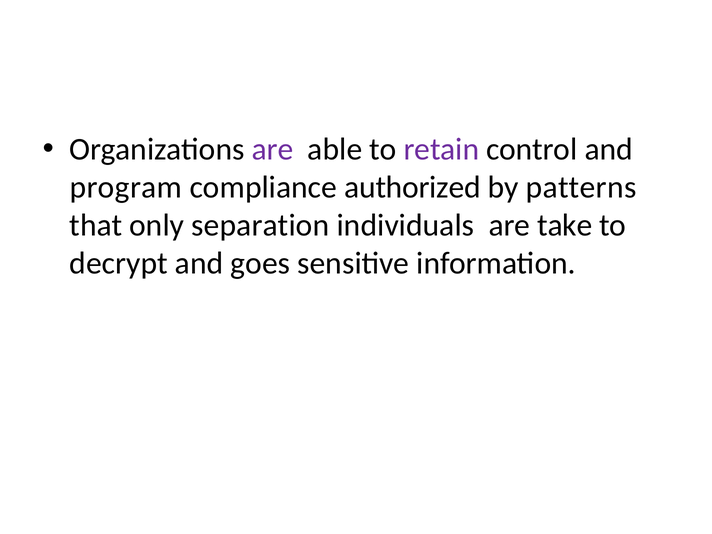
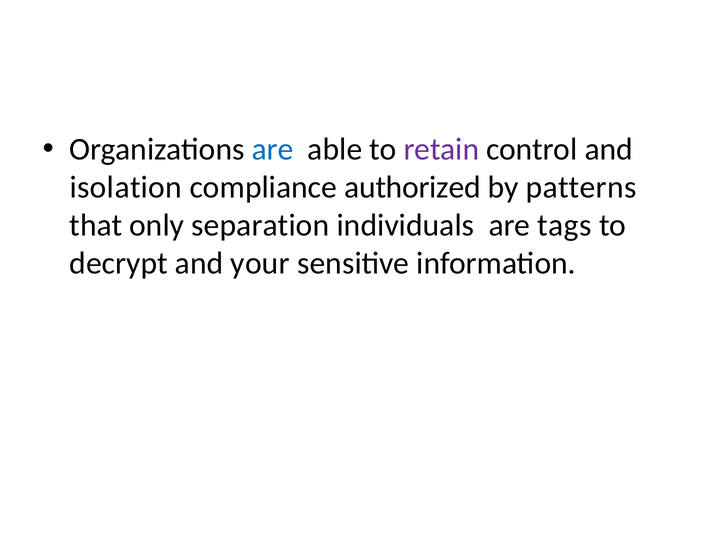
are at (272, 149) colour: purple -> blue
program: program -> isolation
take: take -> tags
goes: goes -> your
